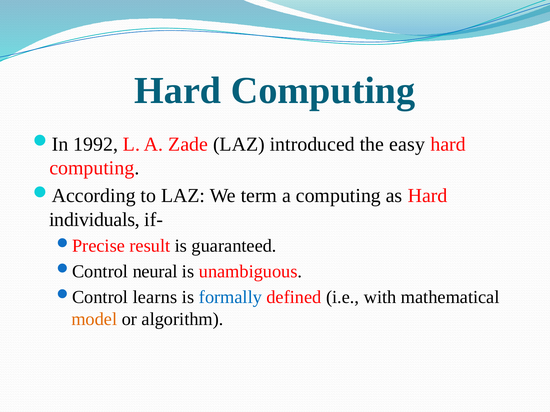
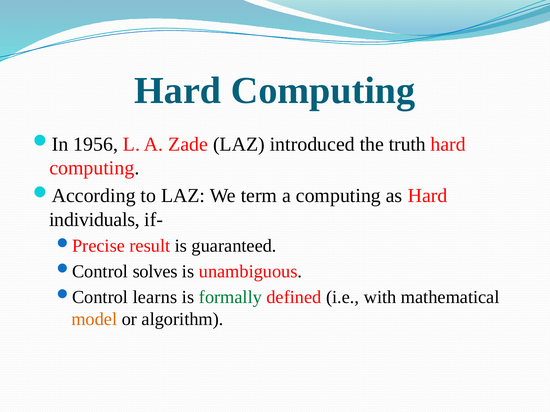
1992: 1992 -> 1956
easy: easy -> truth
neural: neural -> solves
formally colour: blue -> green
